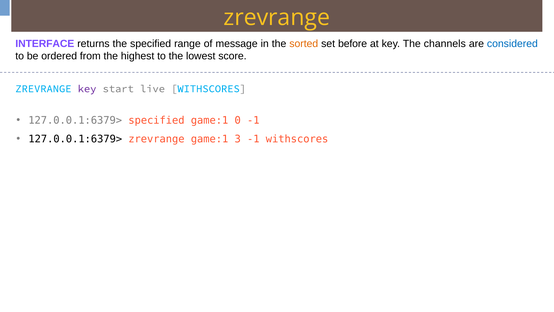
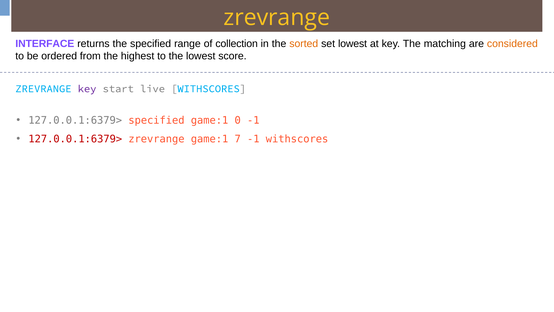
message: message -> collection
set before: before -> lowest
channels: channels -> matching
considered colour: blue -> orange
127.0.0.1:6379> at (75, 139) colour: black -> red
3: 3 -> 7
